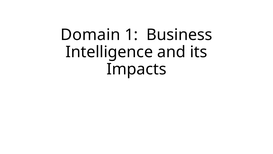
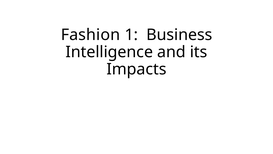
Domain: Domain -> Fashion
